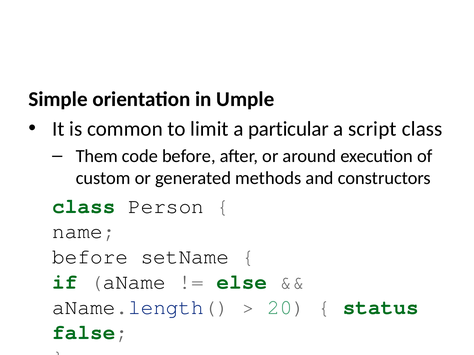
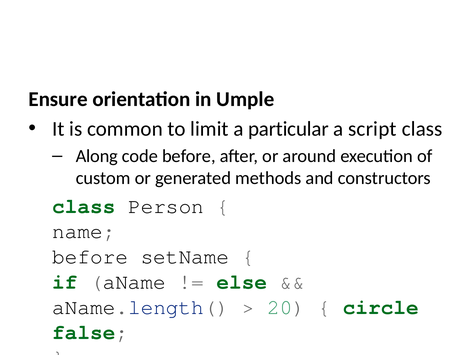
Simple: Simple -> Ensure
Them: Them -> Along
status: status -> circle
